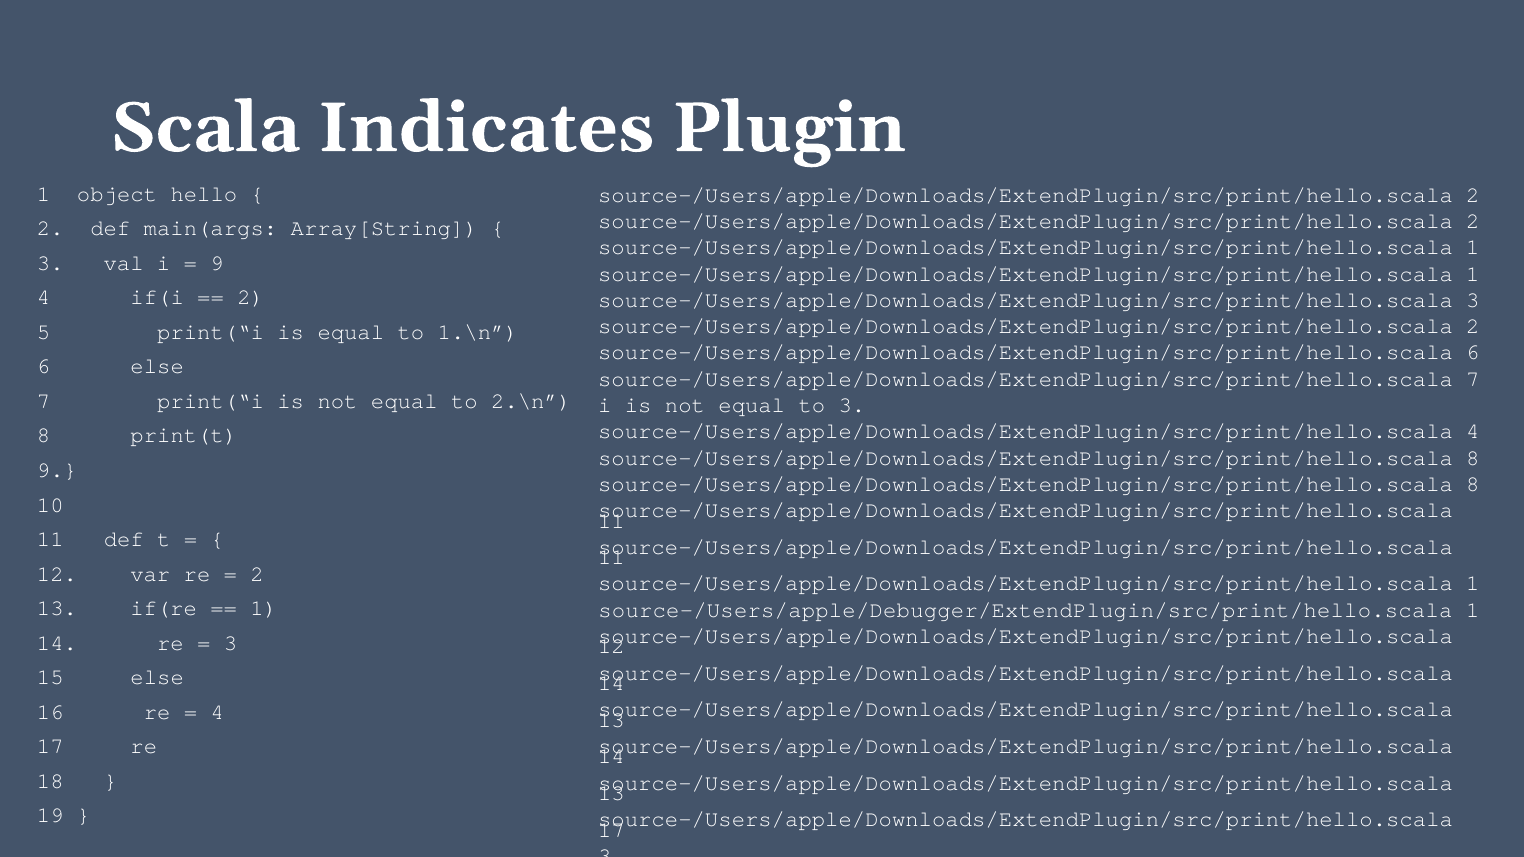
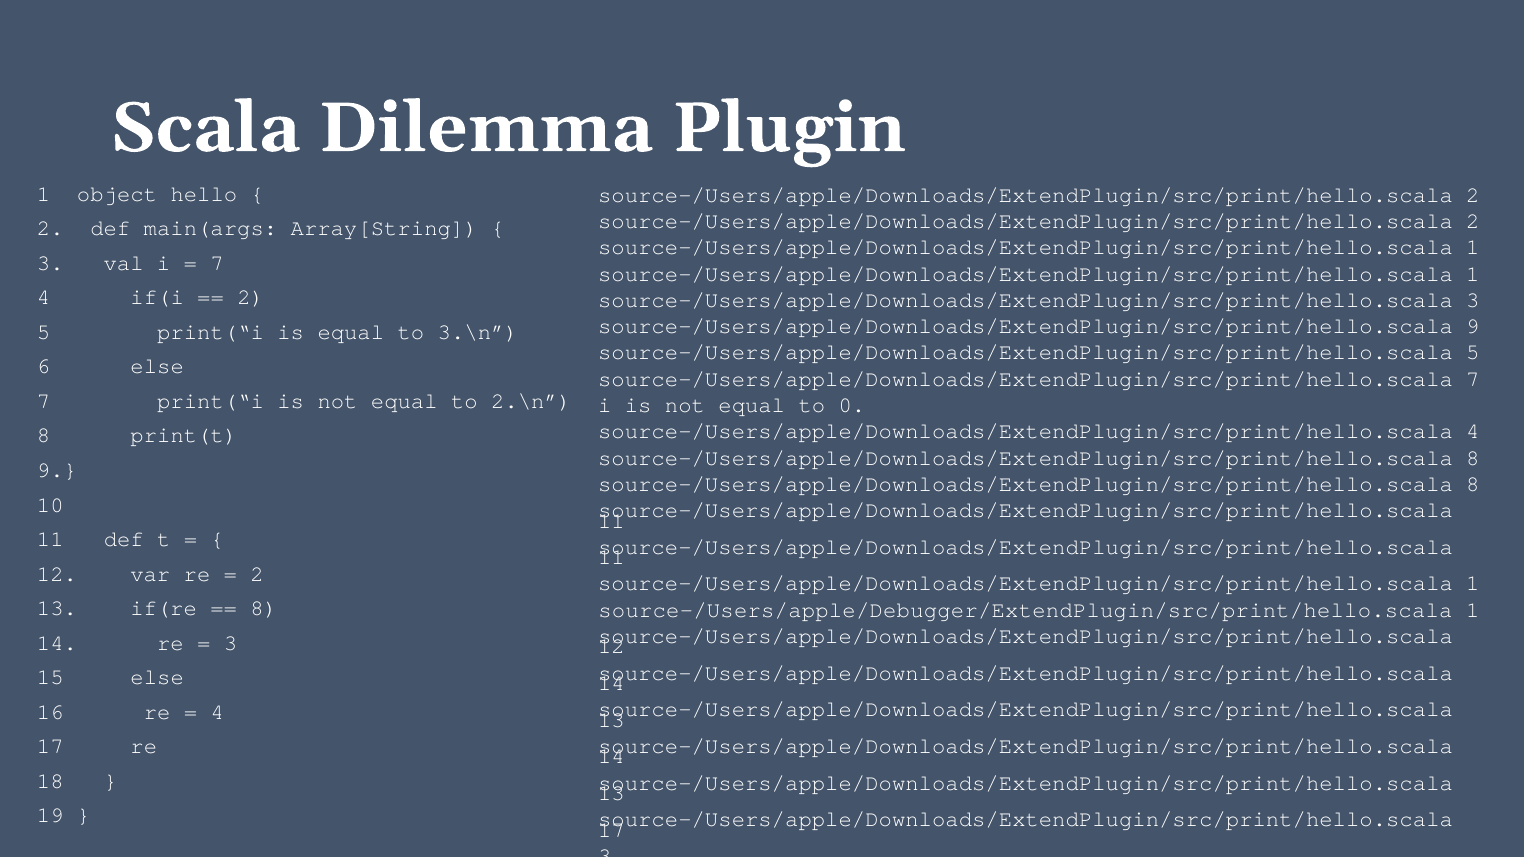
Indicates: Indicates -> Dilemma
9 at (217, 263): 9 -> 7
2 at (1473, 326): 2 -> 9
1.\n: 1.\n -> 3.\n
source-/Users/apple/Downloads/ExtendPlugin/src/print/hello.scala 6: 6 -> 5
to 3: 3 -> 0
1 at (264, 609): 1 -> 8
